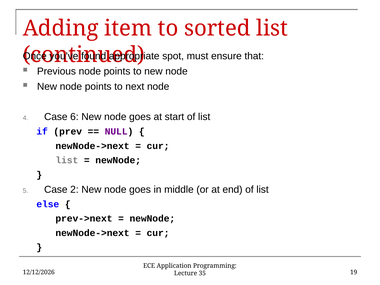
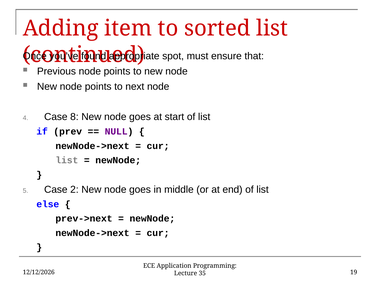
6: 6 -> 8
